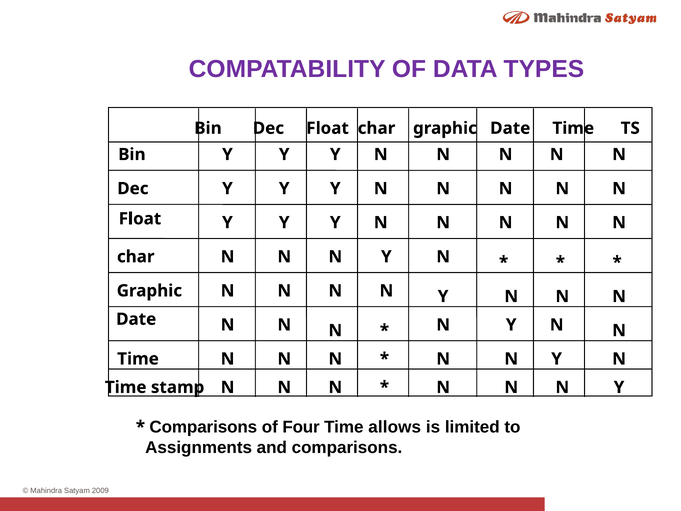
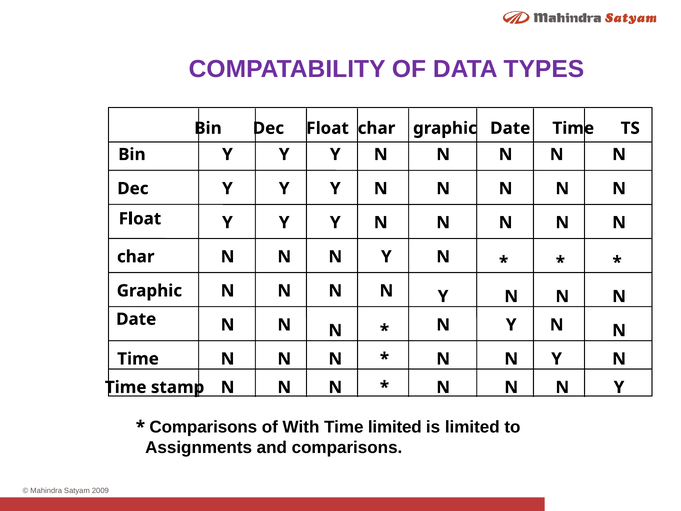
Four: Four -> With
Time allows: allows -> limited
